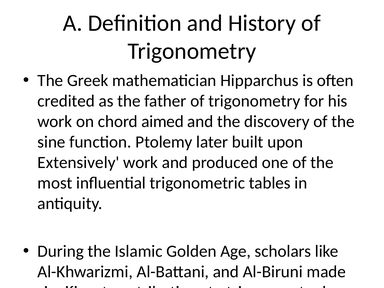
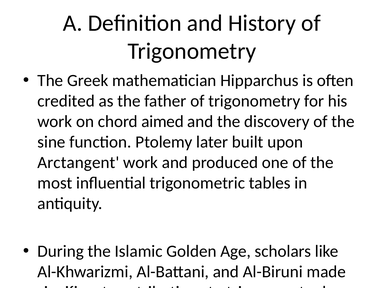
Extensively: Extensively -> Arctangent
